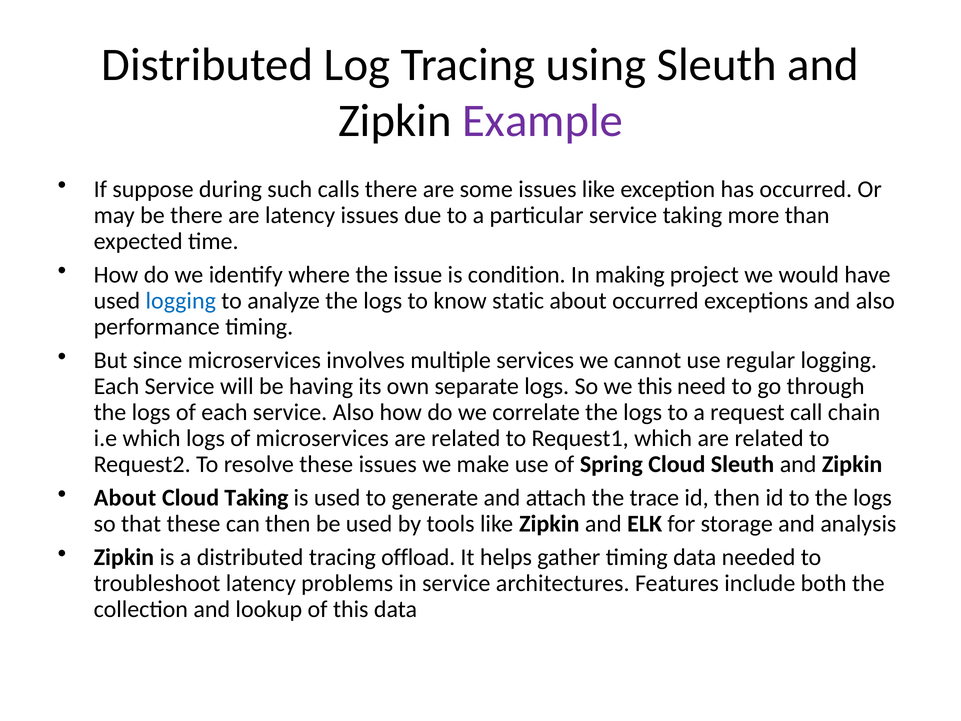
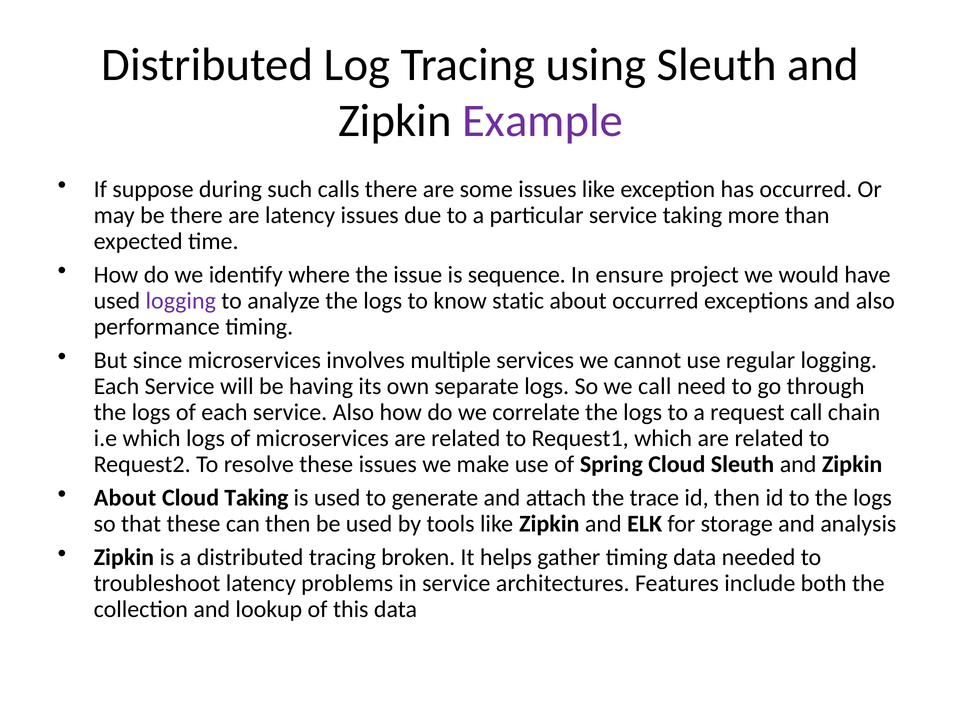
condition: condition -> sequence
making: making -> ensure
logging at (181, 301) colour: blue -> purple
we this: this -> call
offload: offload -> broken
